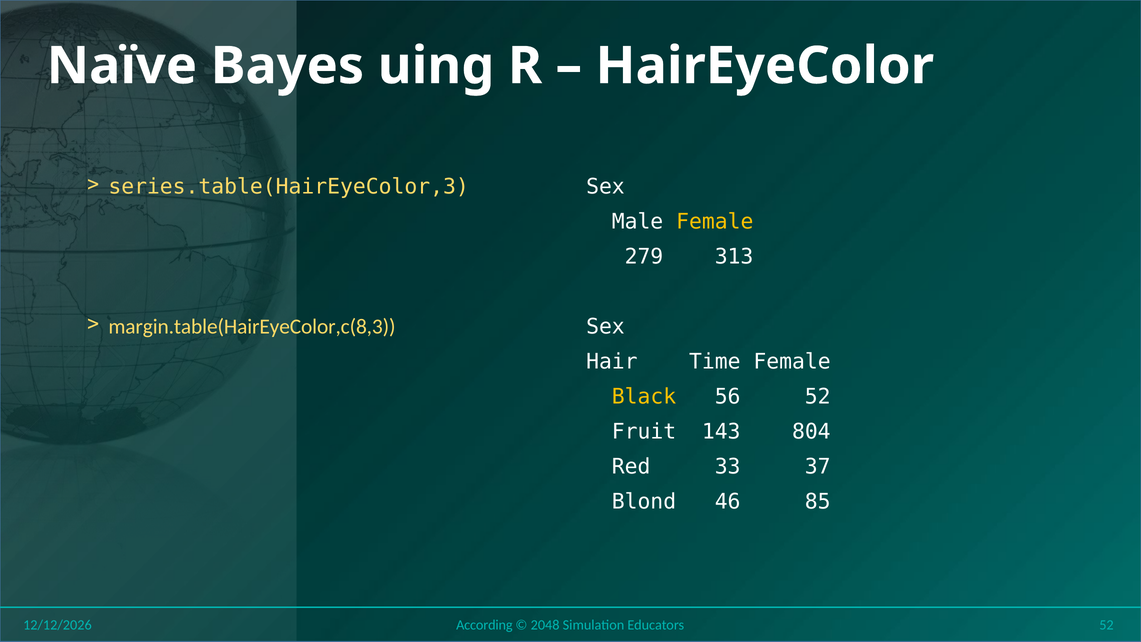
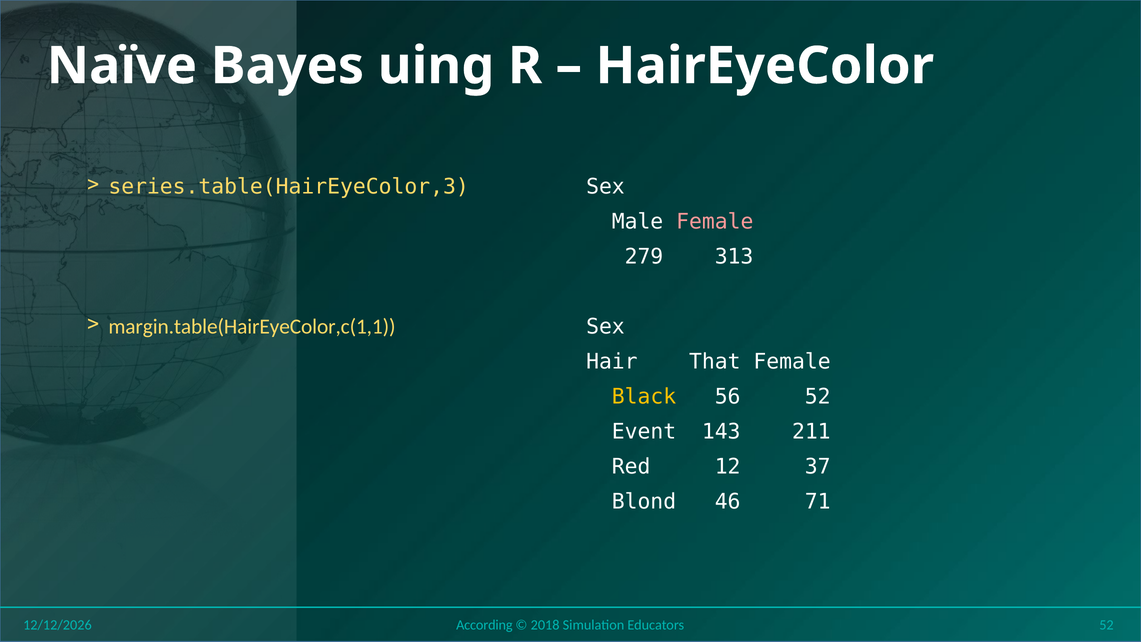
Female at (715, 222) colour: yellow -> pink
margin.table(HairEyeColor,c(8,3: margin.table(HairEyeColor,c(8,3 -> margin.table(HairEyeColor,c(1,1
Time: Time -> That
Fruit: Fruit -> Event
804: 804 -> 211
33: 33 -> 12
85: 85 -> 71
2048: 2048 -> 2018
